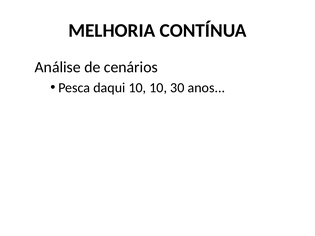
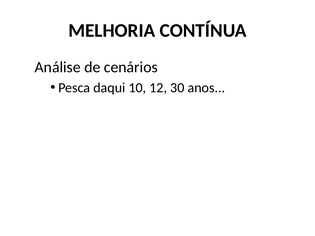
10 10: 10 -> 12
